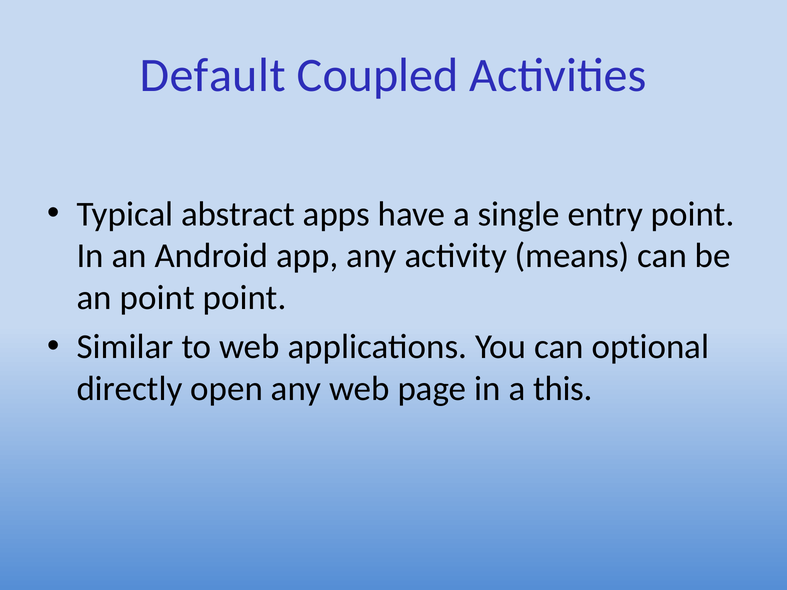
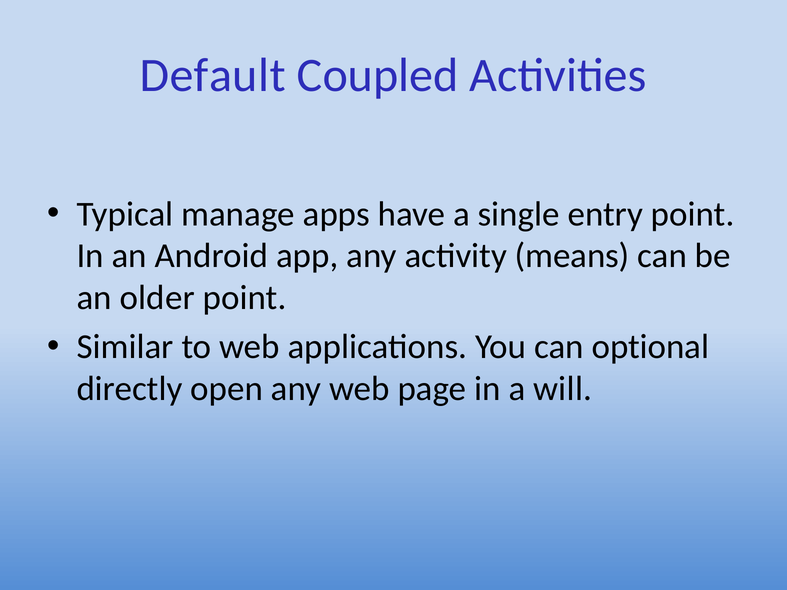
abstract: abstract -> manage
an point: point -> older
this: this -> will
